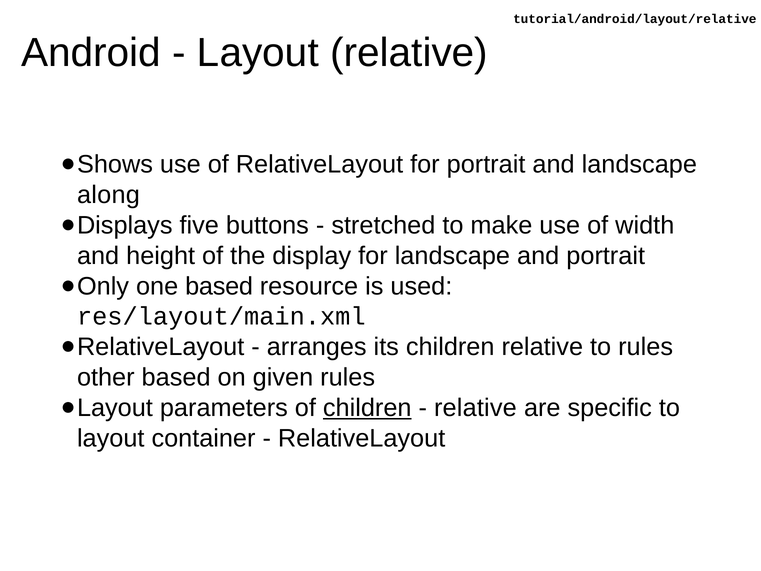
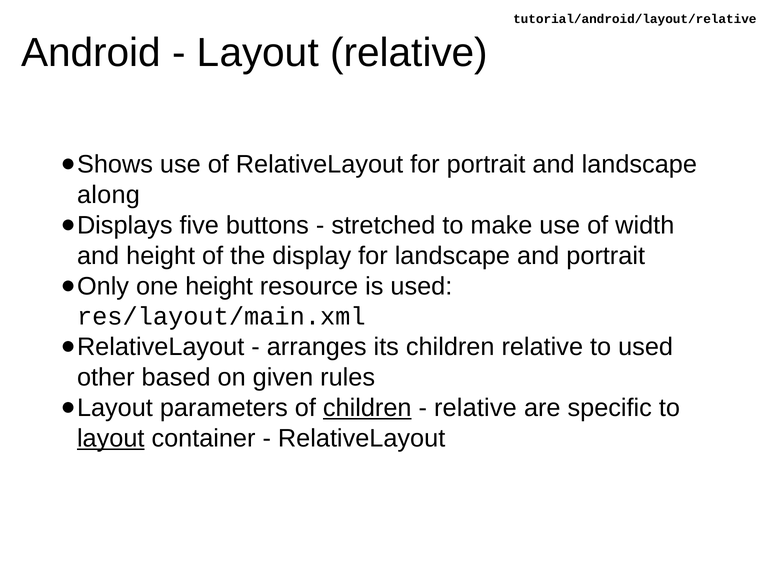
one based: based -> height
to rules: rules -> used
layout at (111, 438) underline: none -> present
